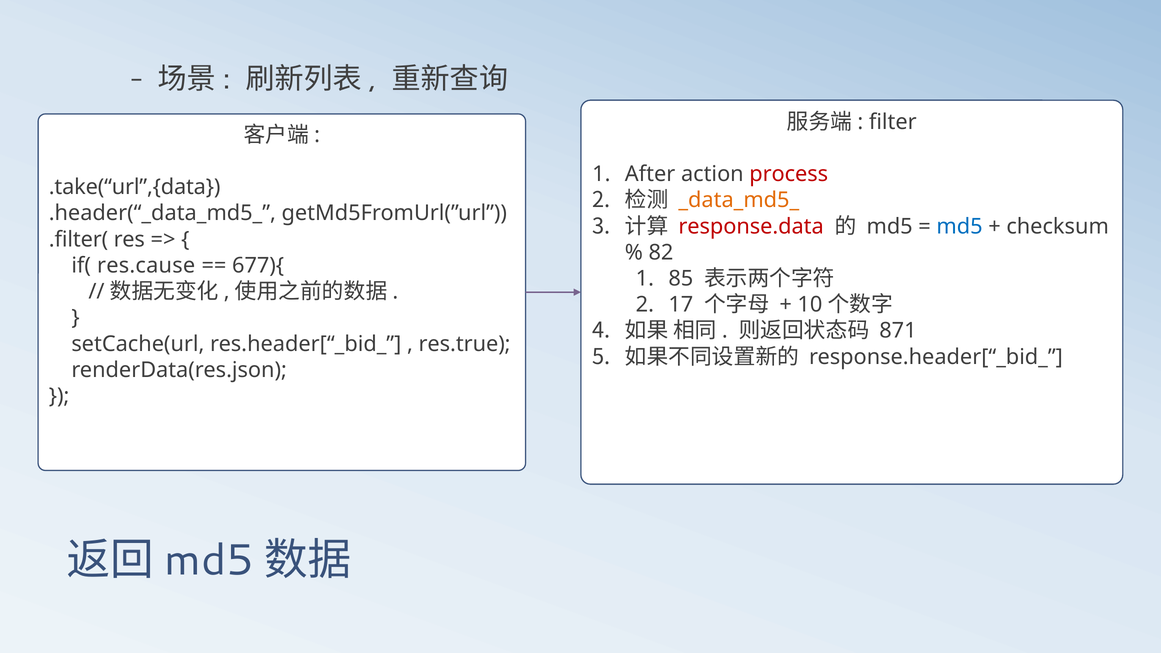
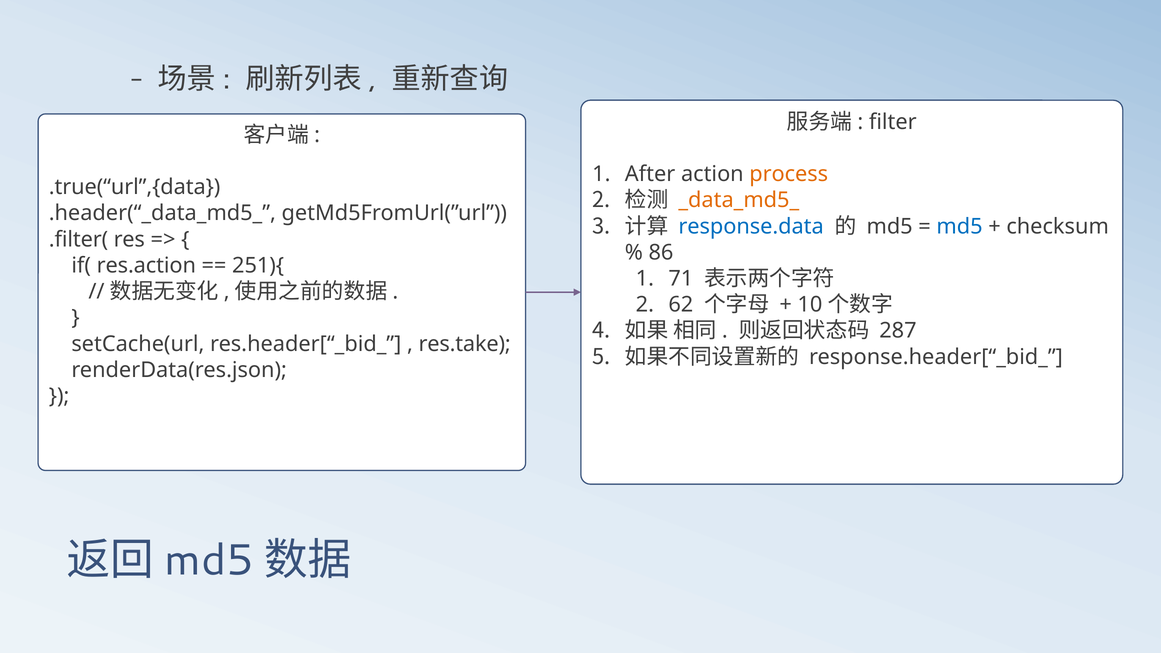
process colour: red -> orange
.take(“url”,{data: .take(“url”,{data -> .true(“url”,{data
response.data colour: red -> blue
82: 82 -> 86
res.cause: res.cause -> res.action
677){: 677){ -> 251){
85: 85 -> 71
17: 17 -> 62
871: 871 -> 287
res.true: res.true -> res.take
